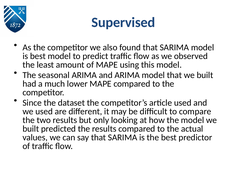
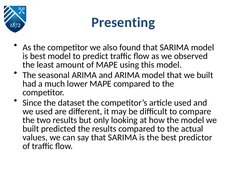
Supervised: Supervised -> Presenting
